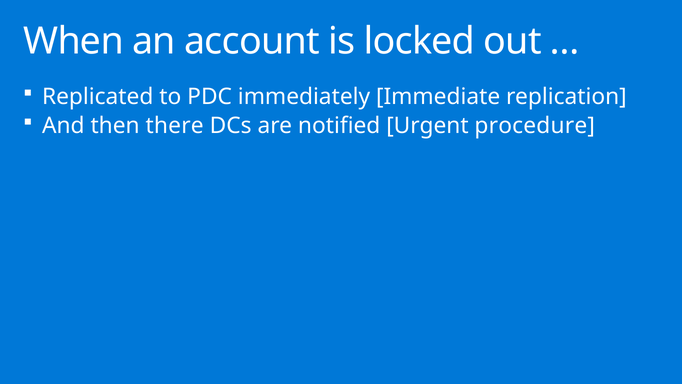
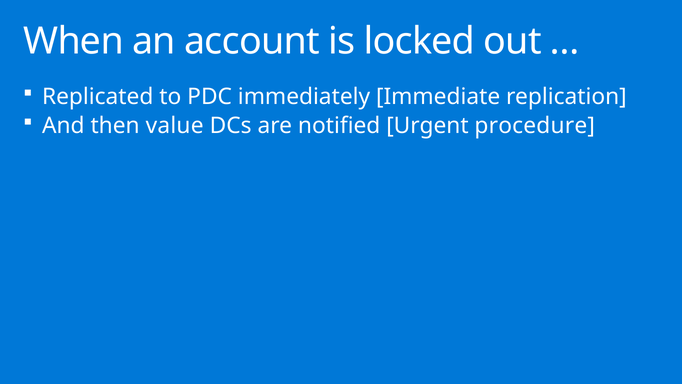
there: there -> value
